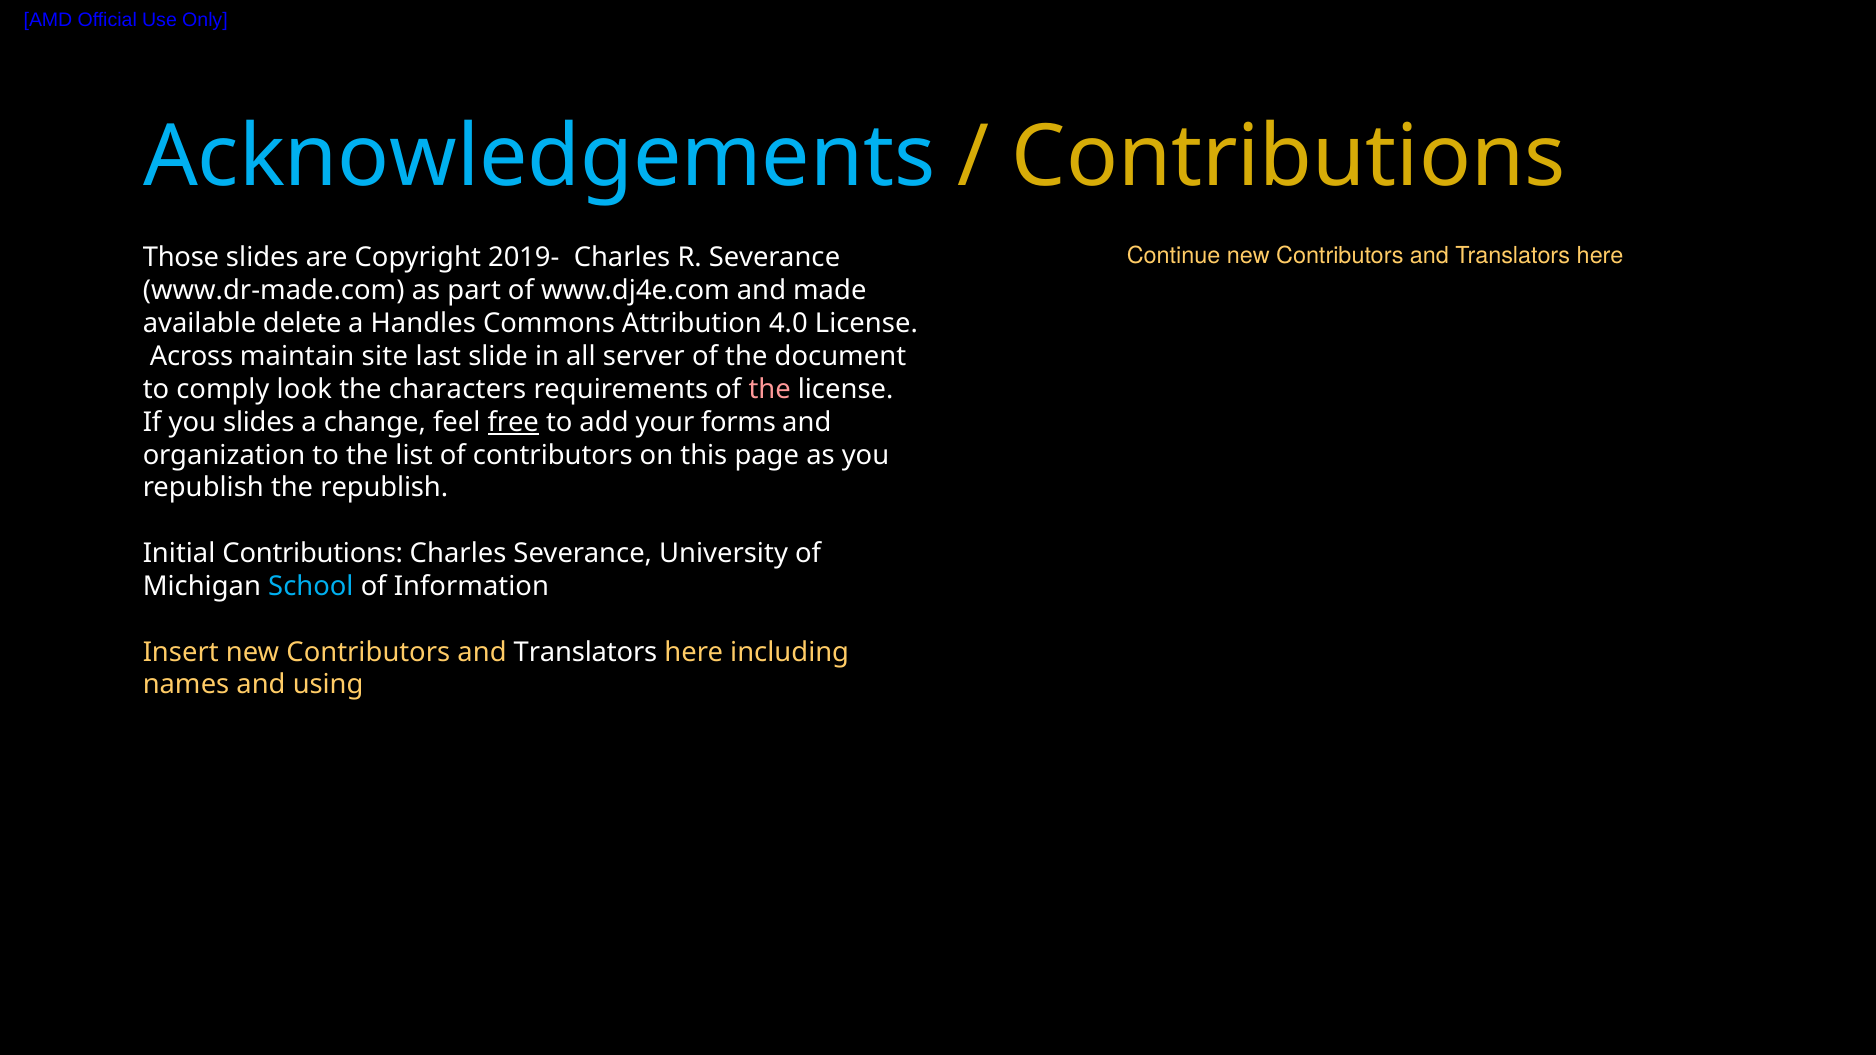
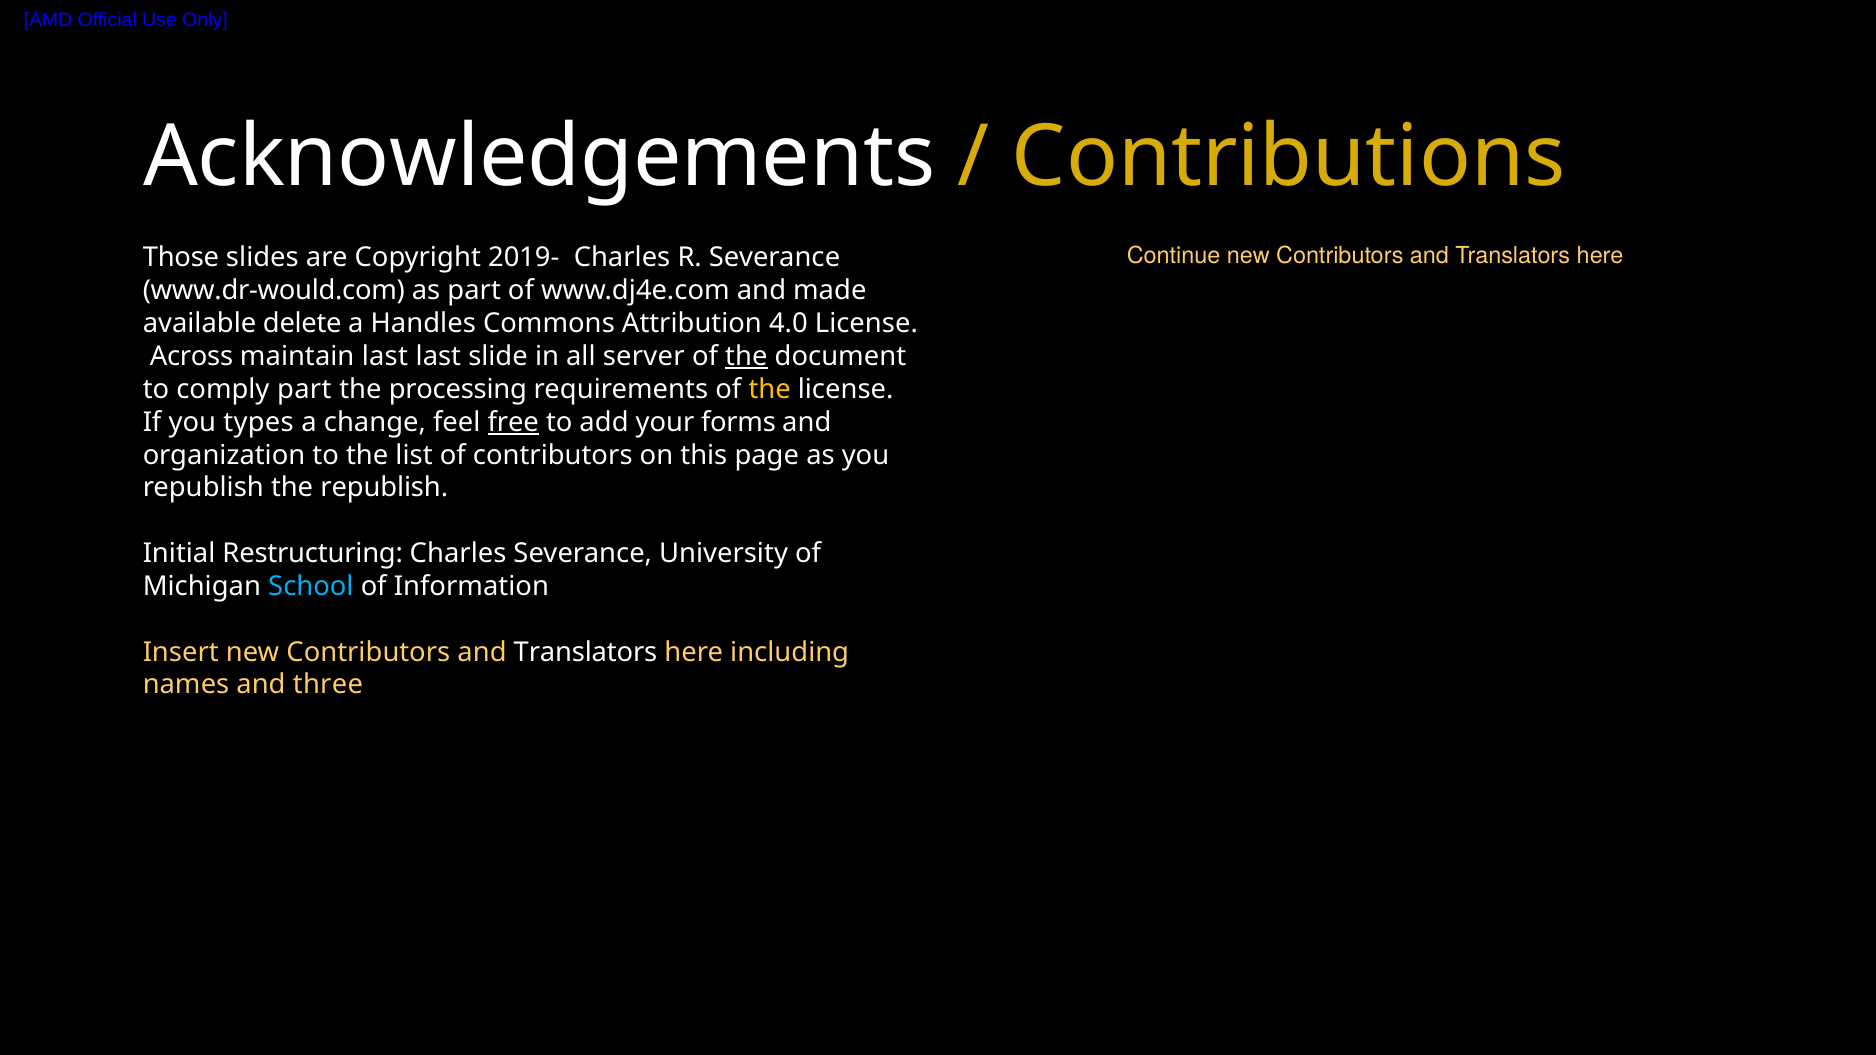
Acknowledgements colour: light blue -> white
www.dr-made.com: www.dr-made.com -> www.dr-would.com
maintain site: site -> last
the at (746, 357) underline: none -> present
comply look: look -> part
characters: characters -> processing
the at (770, 389) colour: pink -> yellow
you slides: slides -> types
Initial Contributions: Contributions -> Restructuring
using: using -> three
